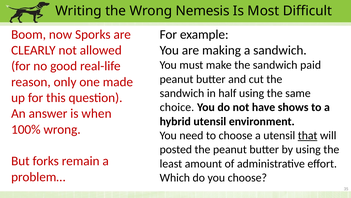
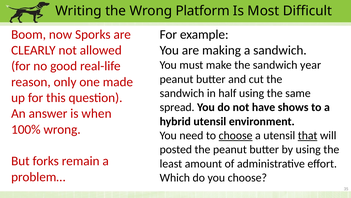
Nemesis: Nemesis -> Platform
paid: paid -> year
choice: choice -> spread
choose at (236, 135) underline: none -> present
